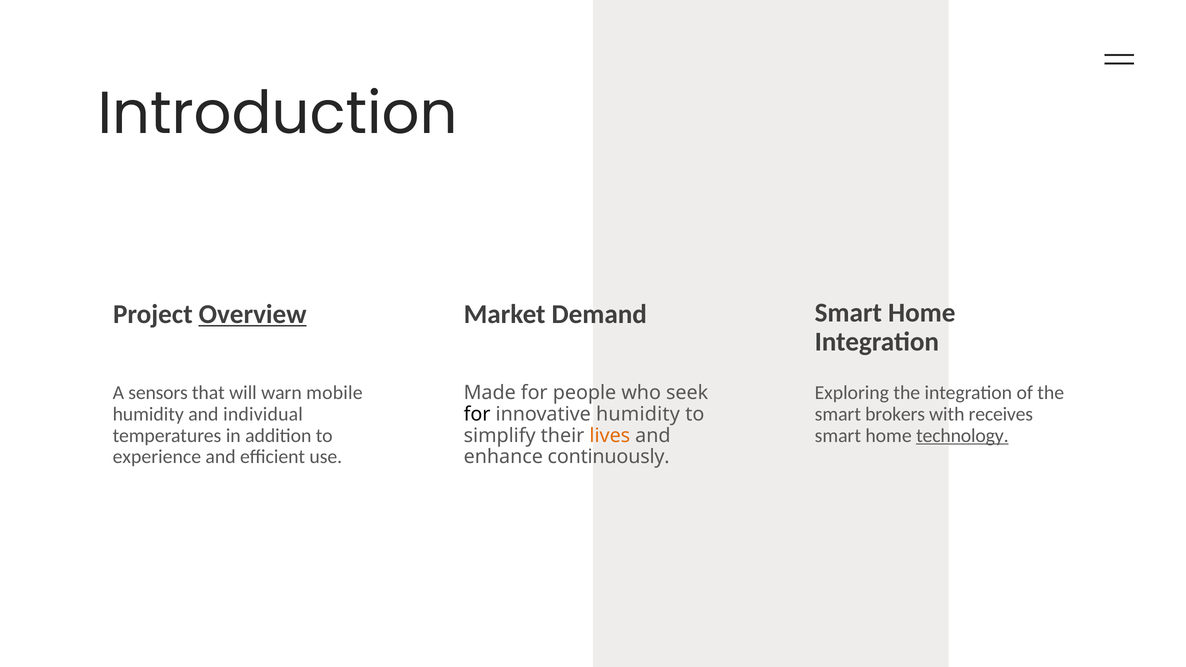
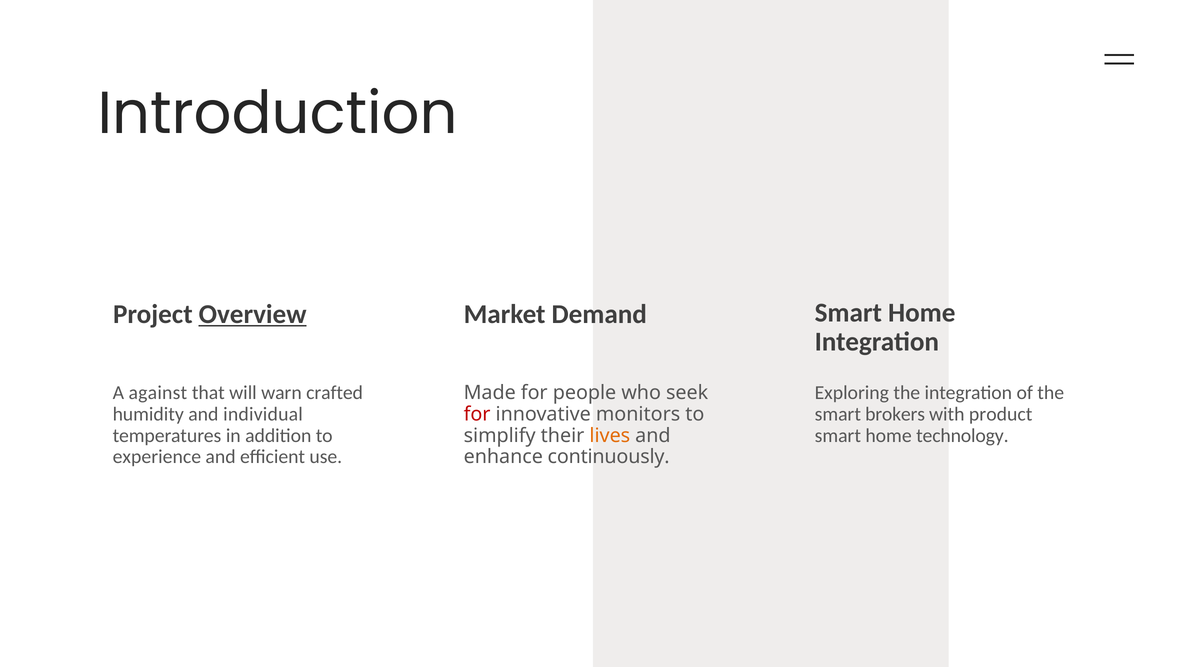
sensors: sensors -> against
mobile: mobile -> crafted
receives: receives -> product
for at (477, 414) colour: black -> red
innovative humidity: humidity -> monitors
technology underline: present -> none
